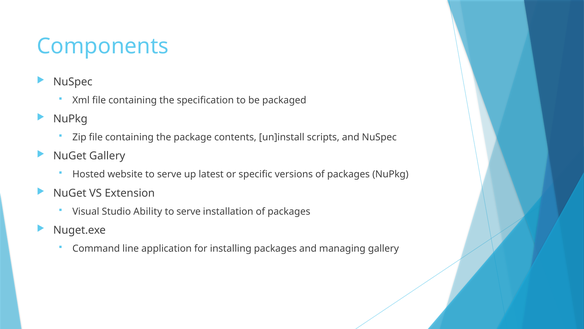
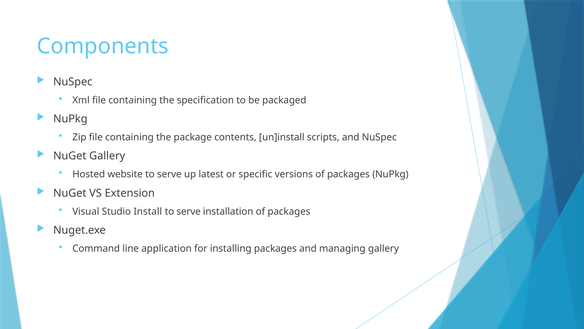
Ability: Ability -> Install
